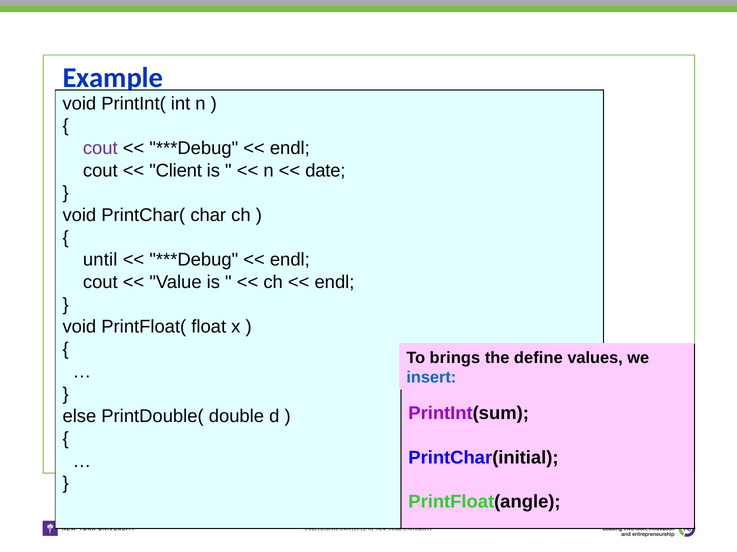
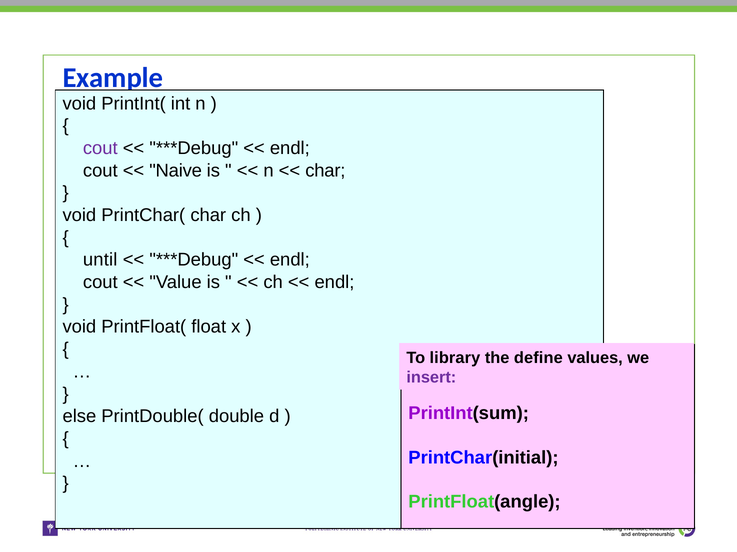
Client: Client -> Naive
date at (325, 171): date -> char
brings: brings -> library
insert colour: blue -> purple
